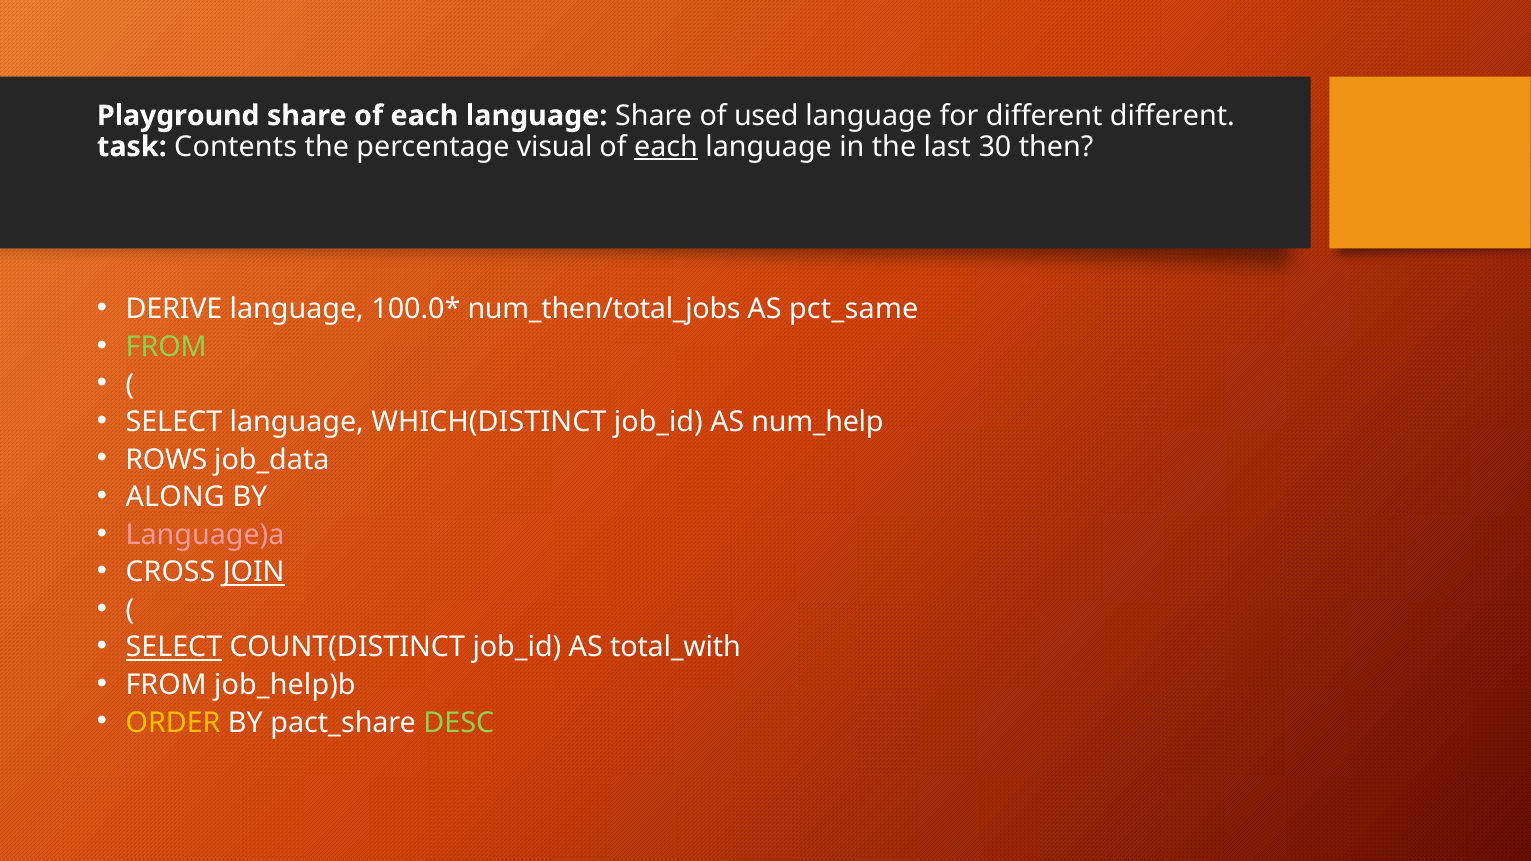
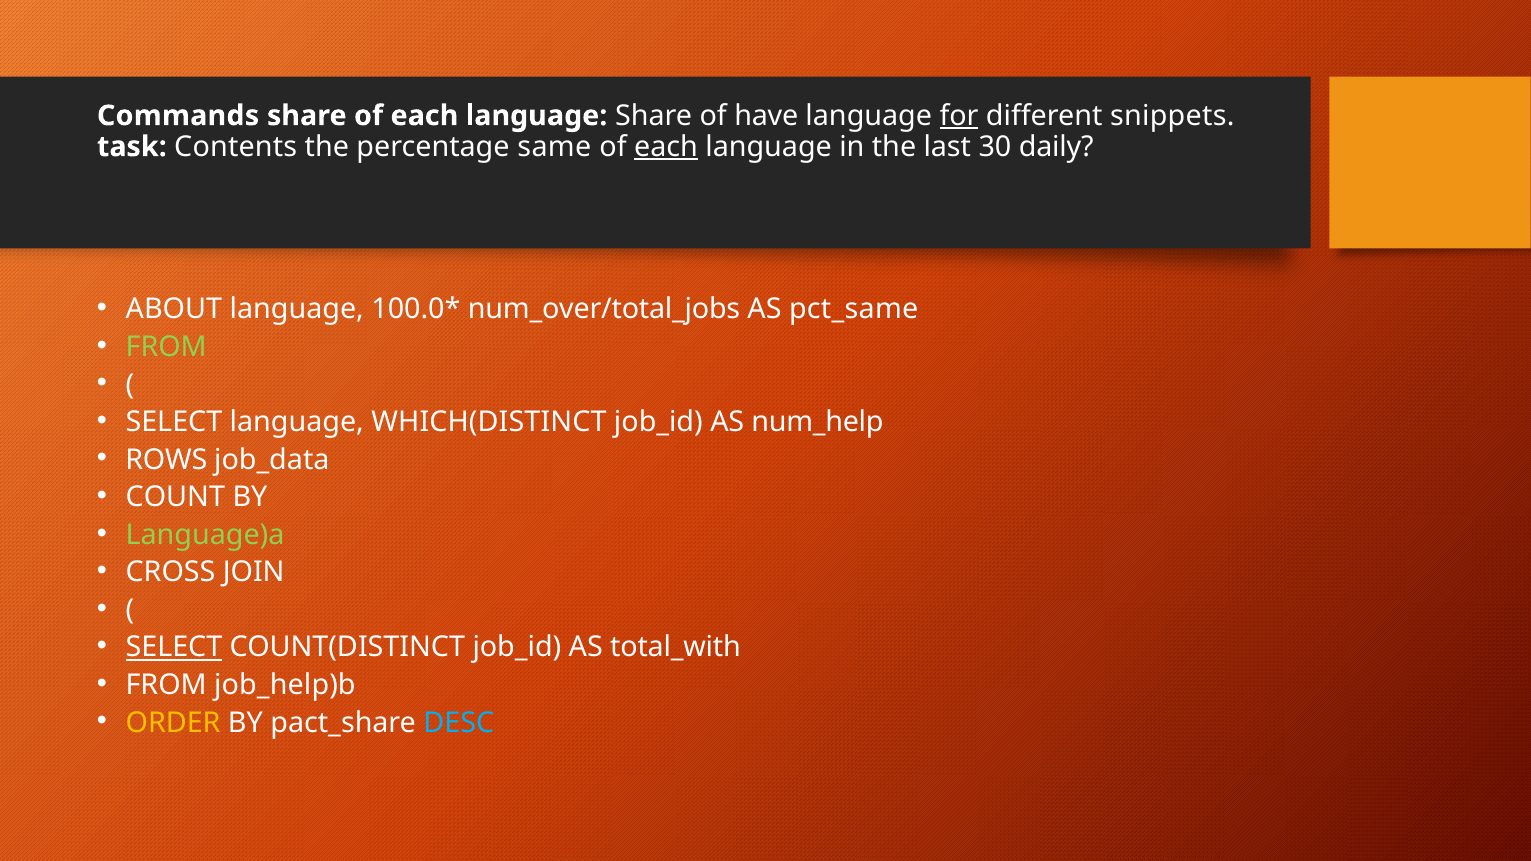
Playground: Playground -> Commands
used: used -> have
for underline: none -> present
different different: different -> snippets
visual: visual -> same
then: then -> daily
DERIVE: DERIVE -> ABOUT
num_then/total_jobs: num_then/total_jobs -> num_over/total_jobs
ALONG: ALONG -> COUNT
Language)a colour: pink -> light green
JOIN underline: present -> none
DESC colour: light green -> light blue
